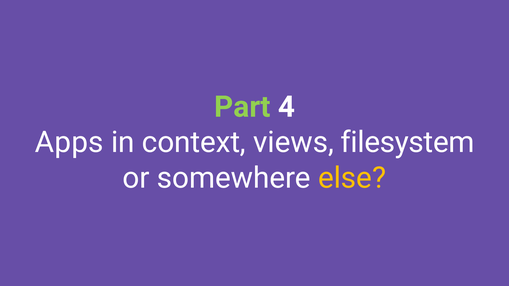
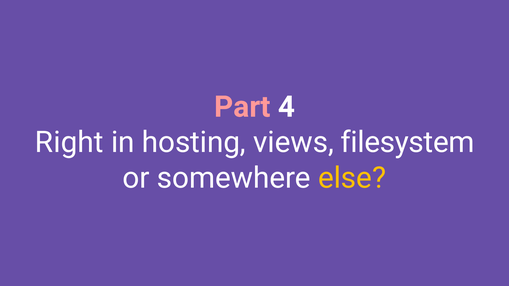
Part colour: light green -> pink
Apps: Apps -> Right
context: context -> hosting
